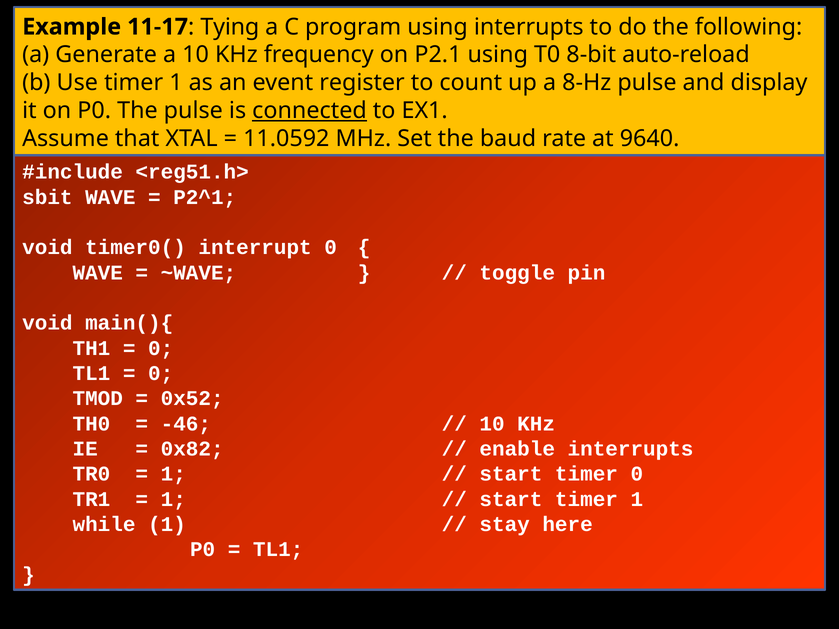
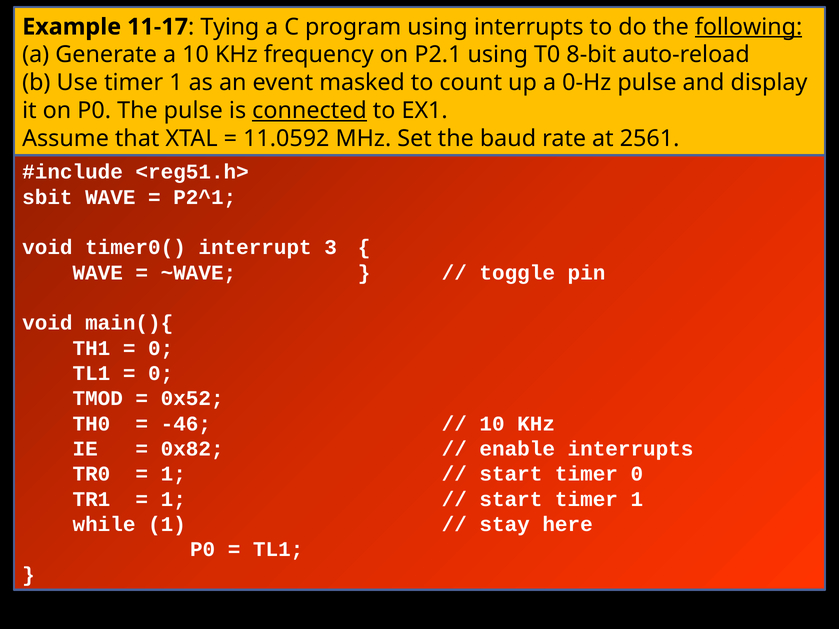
following underline: none -> present
register: register -> masked
8-Hz: 8-Hz -> 0-Hz
9640: 9640 -> 2561
interrupt 0: 0 -> 3
